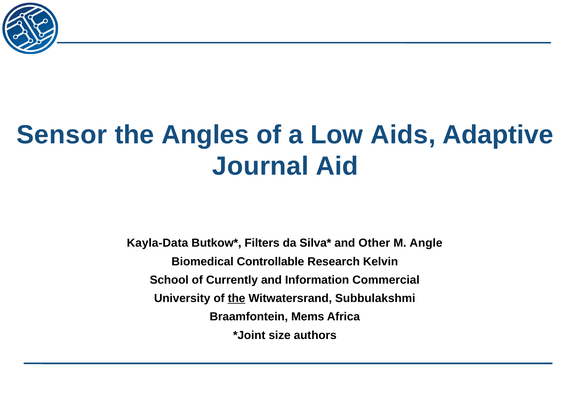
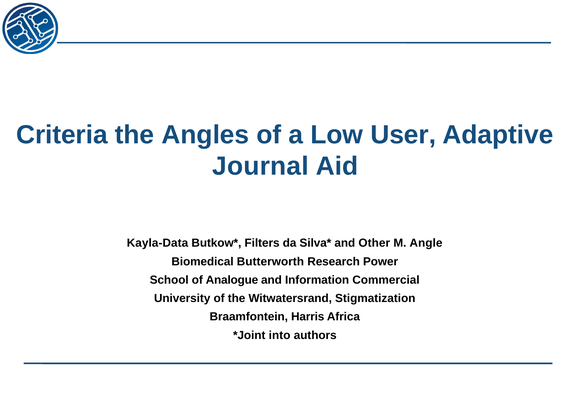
Sensor: Sensor -> Criteria
Aids: Aids -> User
Controllable: Controllable -> Butterworth
Kelvin: Kelvin -> Power
Currently: Currently -> Analogue
the at (237, 299) underline: present -> none
Subbulakshmi: Subbulakshmi -> Stigmatization
Mems: Mems -> Harris
size: size -> into
